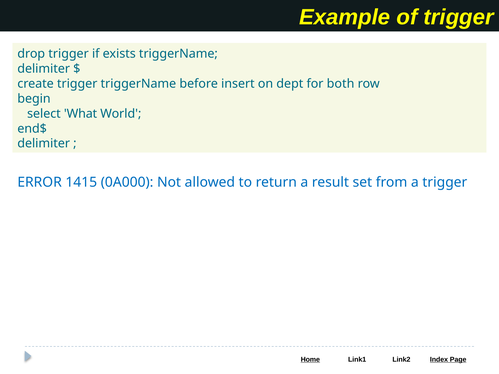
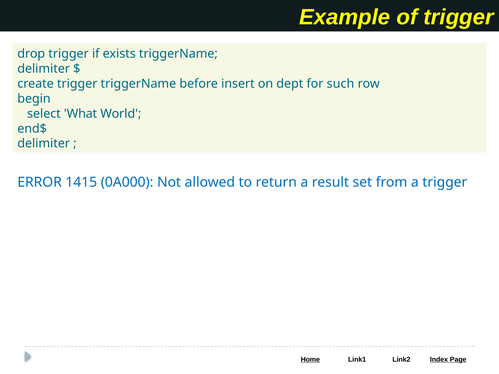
both: both -> such
